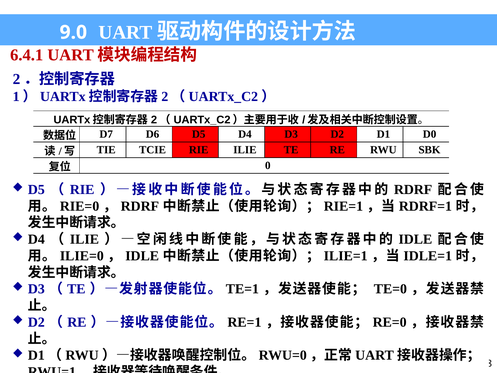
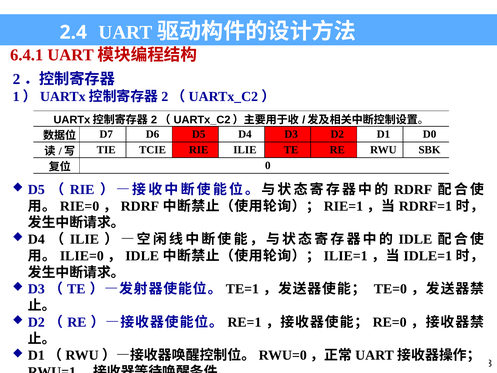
9.0: 9.0 -> 2.4
